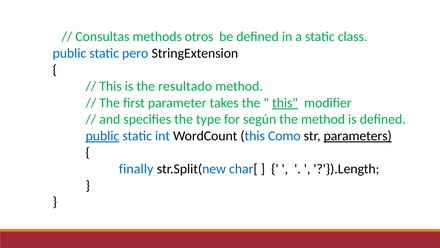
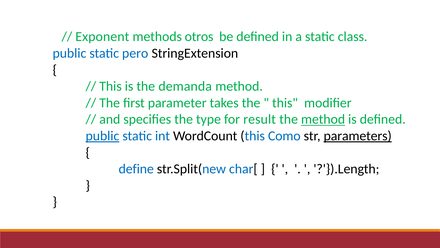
Consultas: Consultas -> Exponent
resultado: resultado -> demanda
this at (285, 103) underline: present -> none
según: según -> result
method at (323, 119) underline: none -> present
finally: finally -> define
